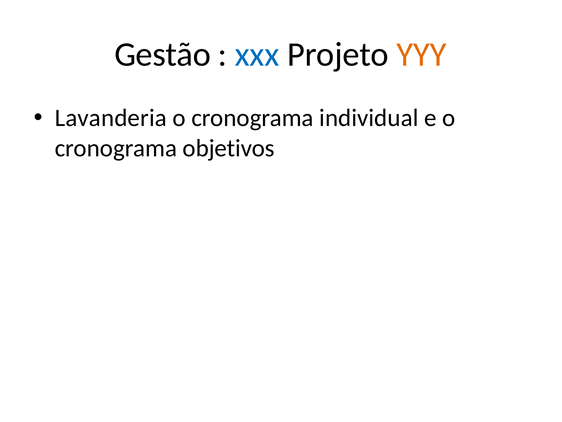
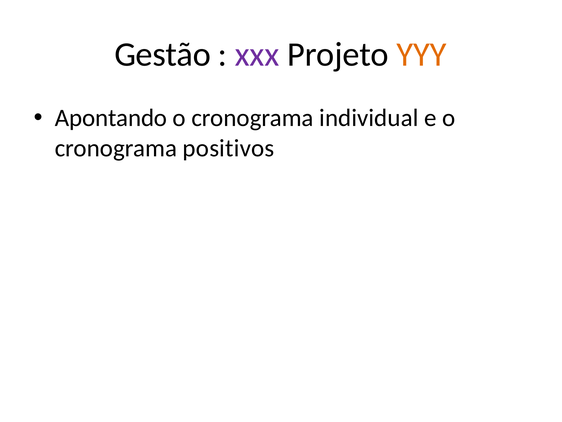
xxx colour: blue -> purple
Lavanderia: Lavanderia -> Apontando
objetivos: objetivos -> positivos
